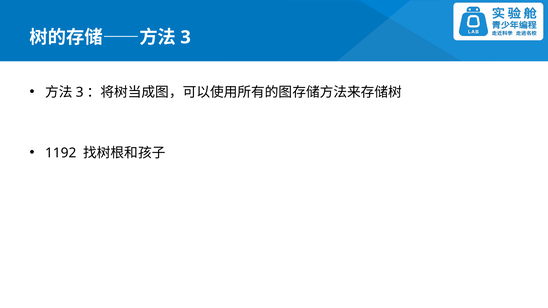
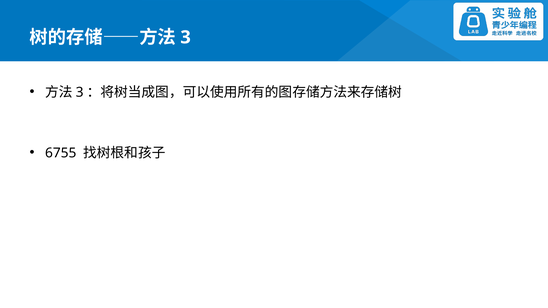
1192: 1192 -> 6755
